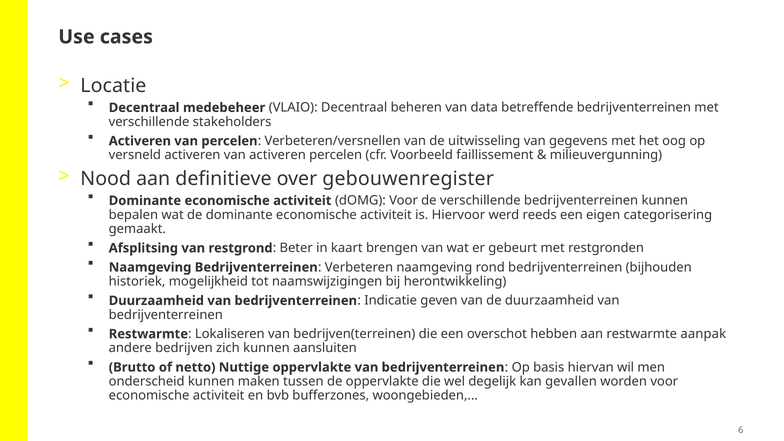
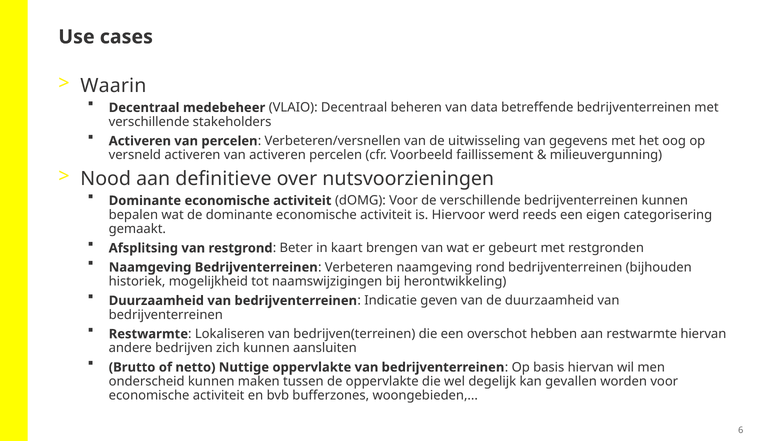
Locatie: Locatie -> Waarin
gebouwenregister: gebouwenregister -> nutsvoorzieningen
restwarmte aanpak: aanpak -> hiervan
